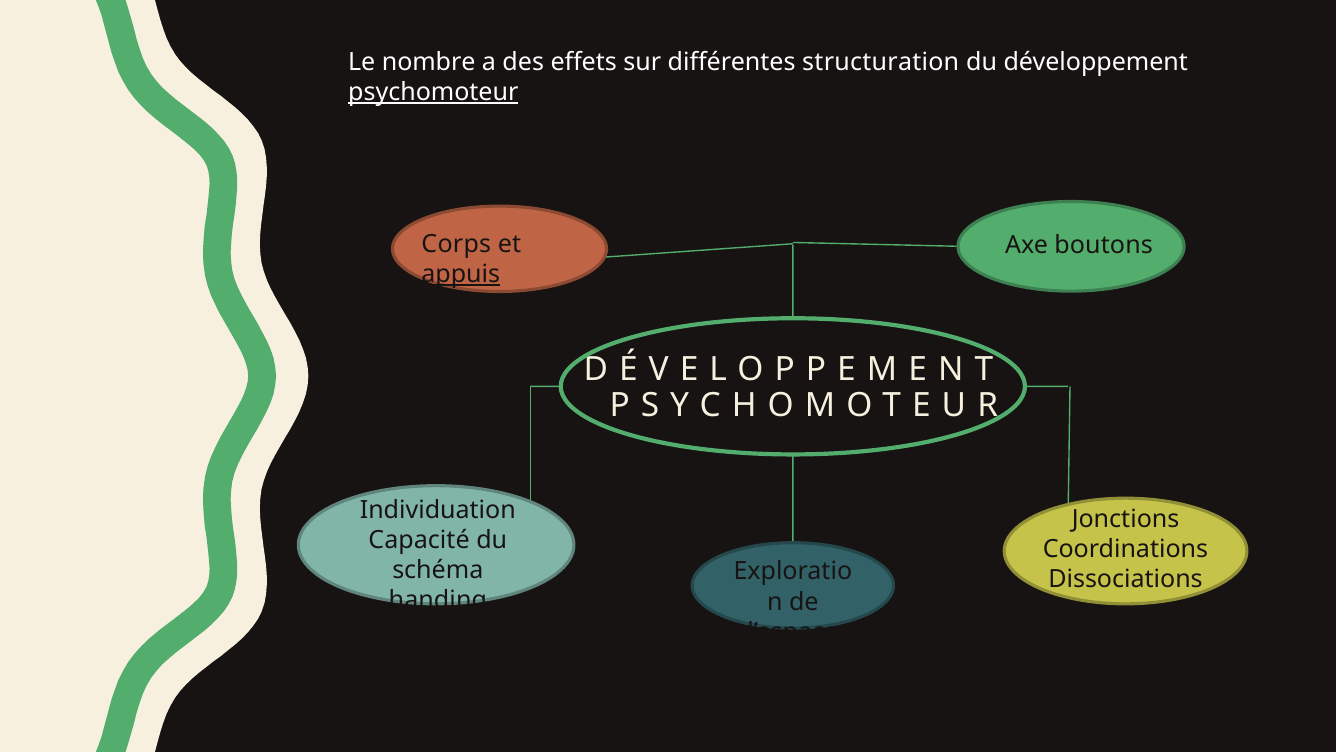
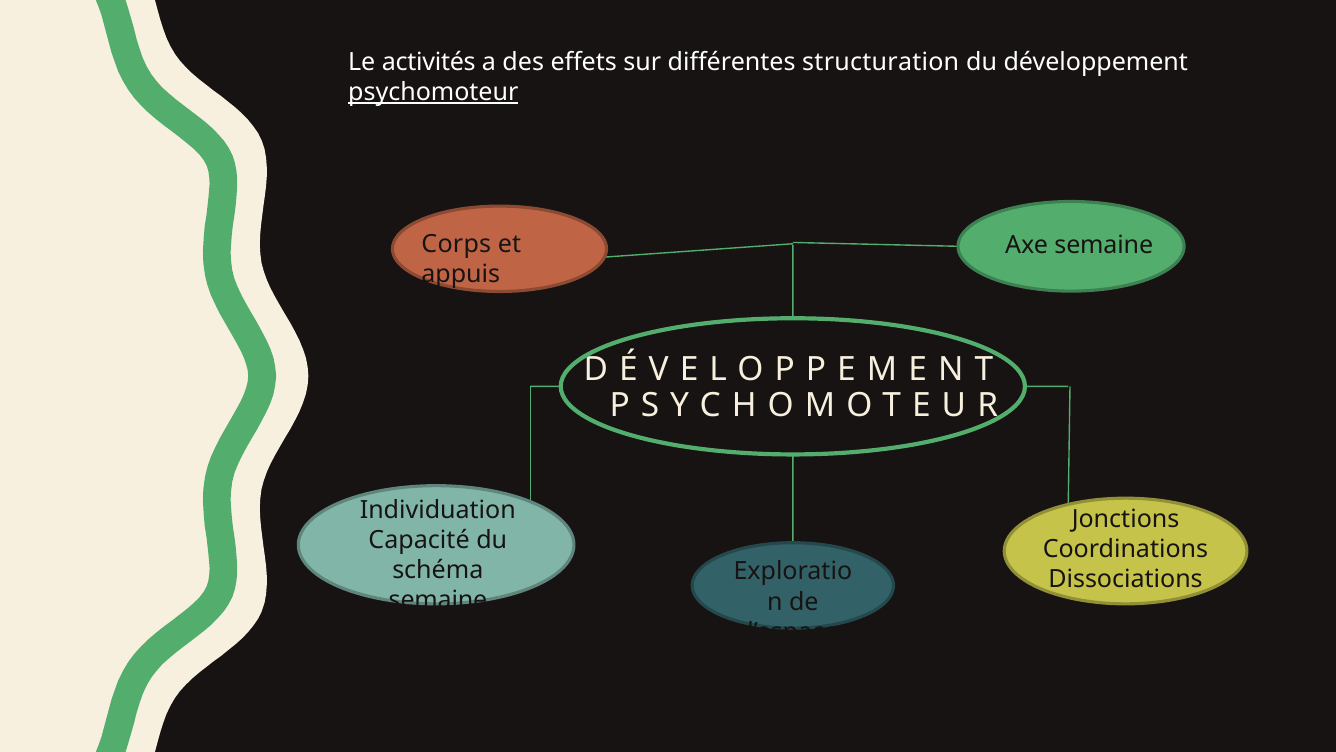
nombre: nombre -> activités
Axe boutons: boutons -> semaine
appuis underline: present -> none
handing at (438, 600): handing -> semaine
